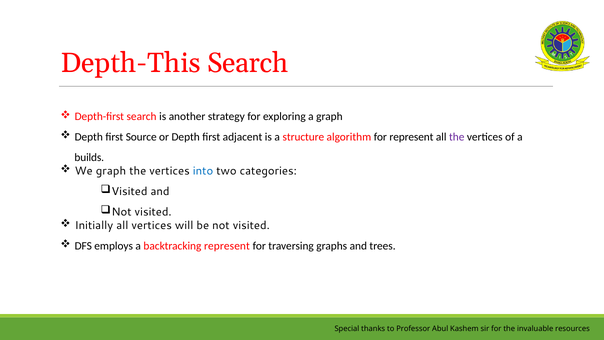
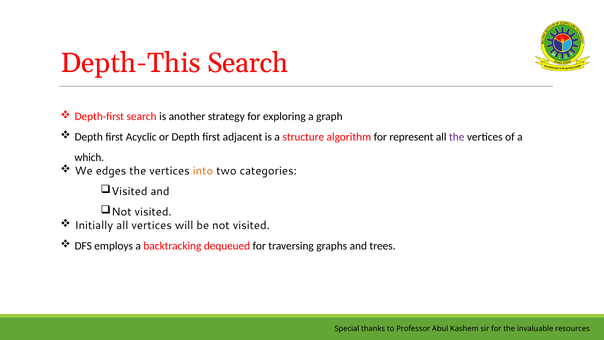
Source: Source -> Acyclic
builds: builds -> which
We graph: graph -> edges
into colour: blue -> orange
backtracking represent: represent -> dequeued
